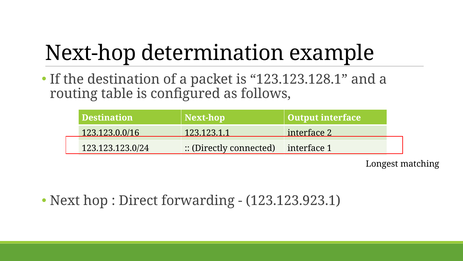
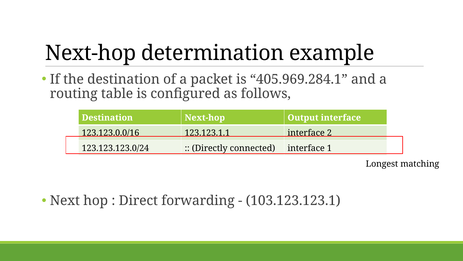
123.123.128.1: 123.123.128.1 -> 405.969.284.1
123.123.923.1: 123.123.923.1 -> 103.123.123.1
